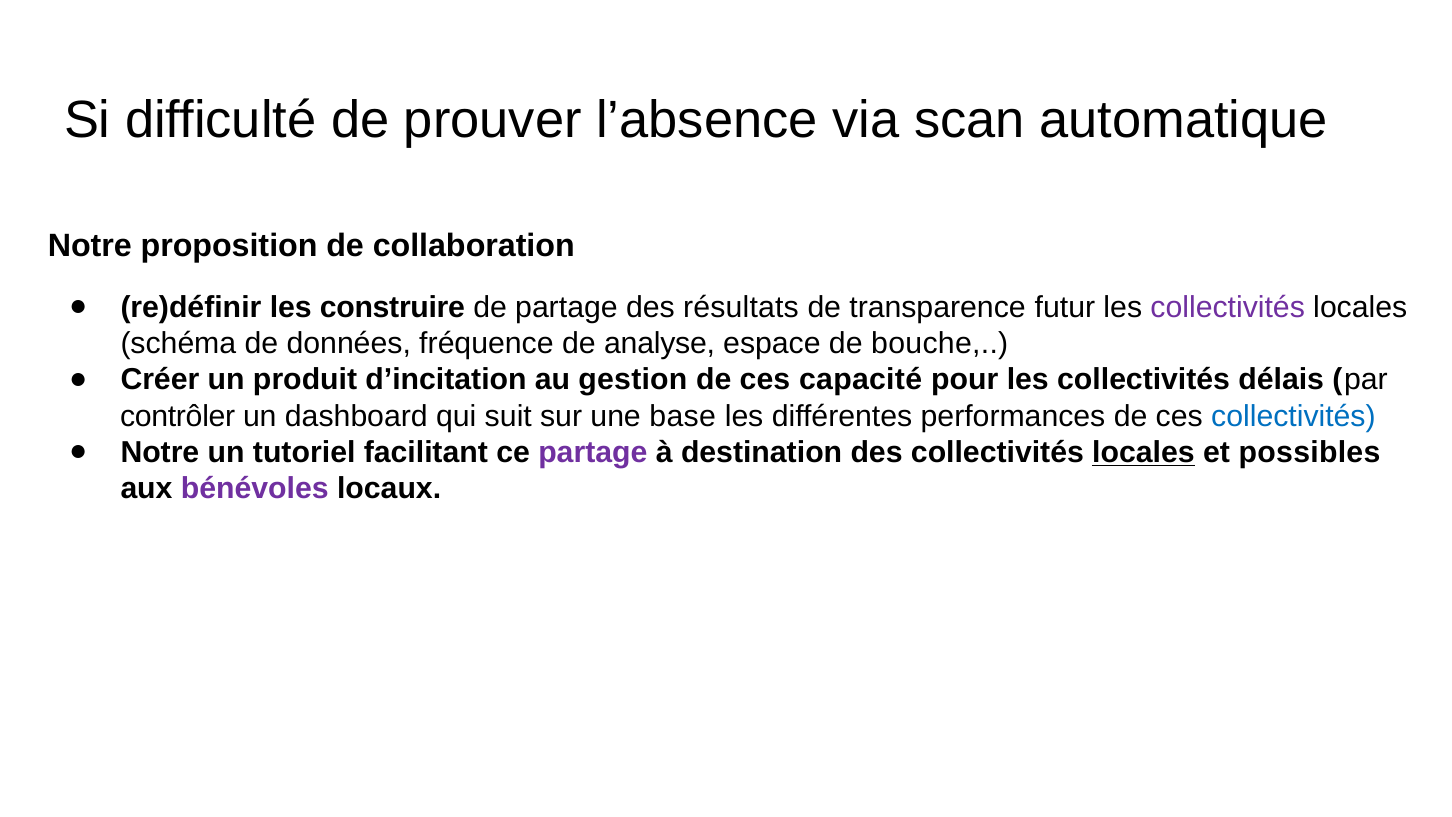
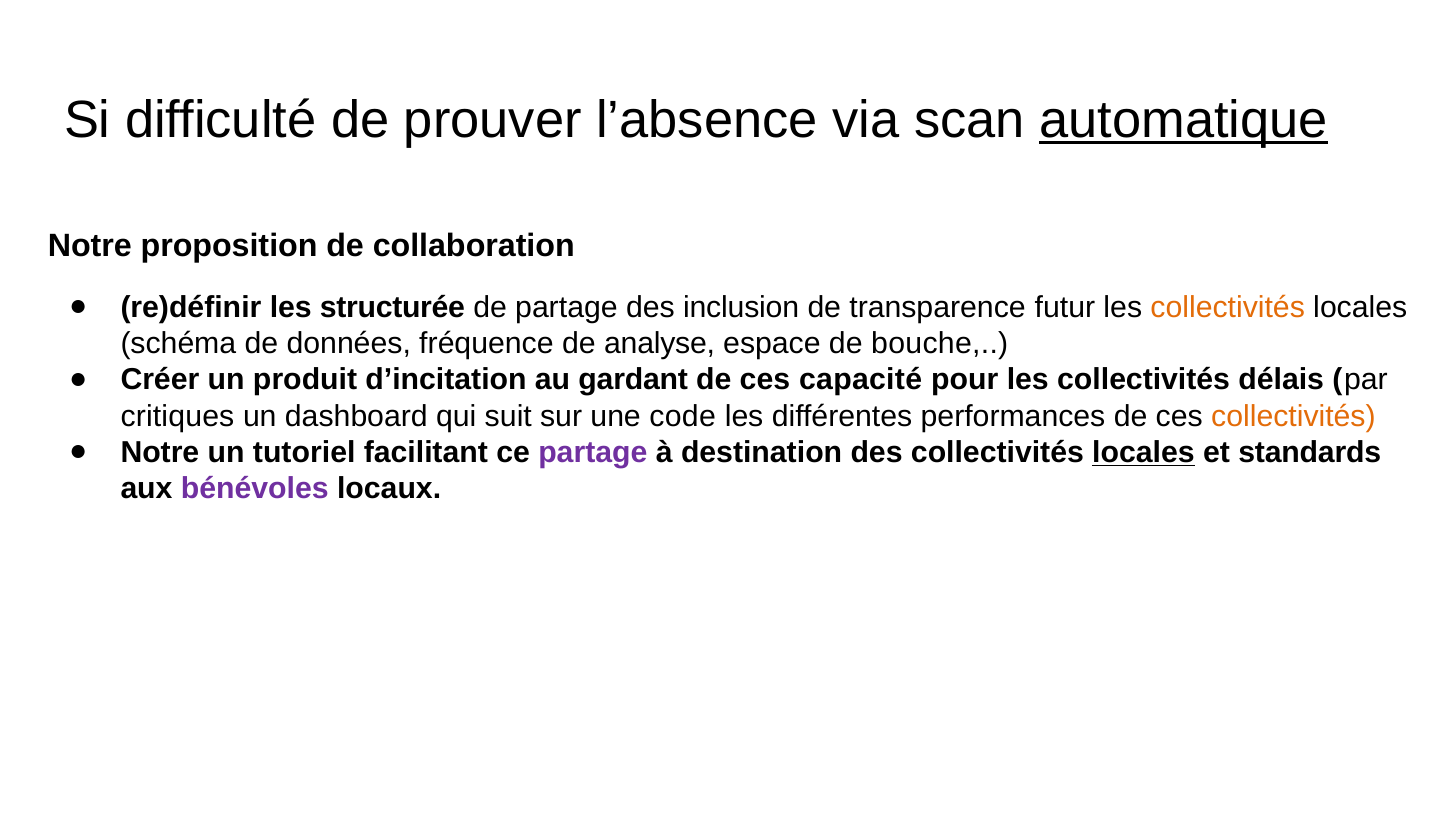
automatique underline: none -> present
construire: construire -> structurée
résultats: résultats -> inclusion
collectivités at (1228, 307) colour: purple -> orange
gestion: gestion -> gardant
contrôler: contrôler -> critiques
base: base -> code
collectivités at (1293, 416) colour: blue -> orange
possibles: possibles -> standards
